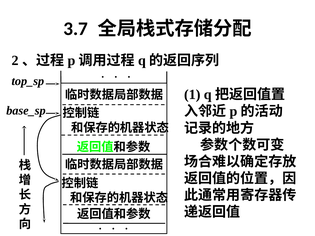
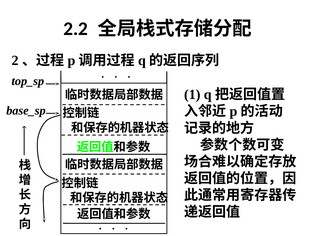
3.7: 3.7 -> 2.2
